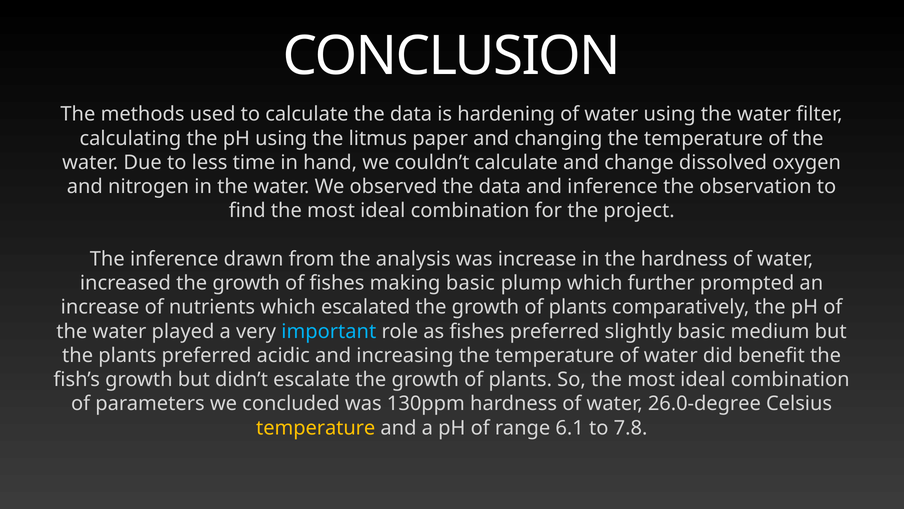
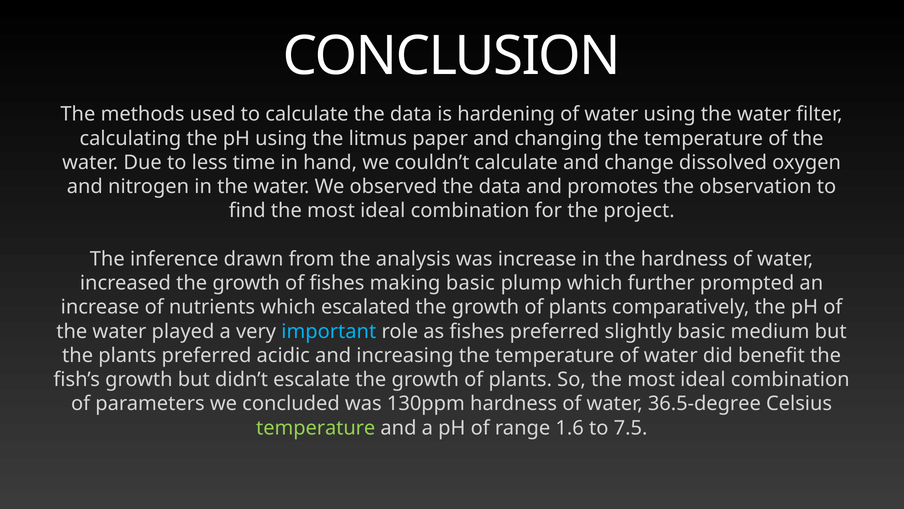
and inference: inference -> promotes
26.0-degree: 26.0-degree -> 36.5-degree
temperature at (316, 428) colour: yellow -> light green
6.1: 6.1 -> 1.6
7.8: 7.8 -> 7.5
